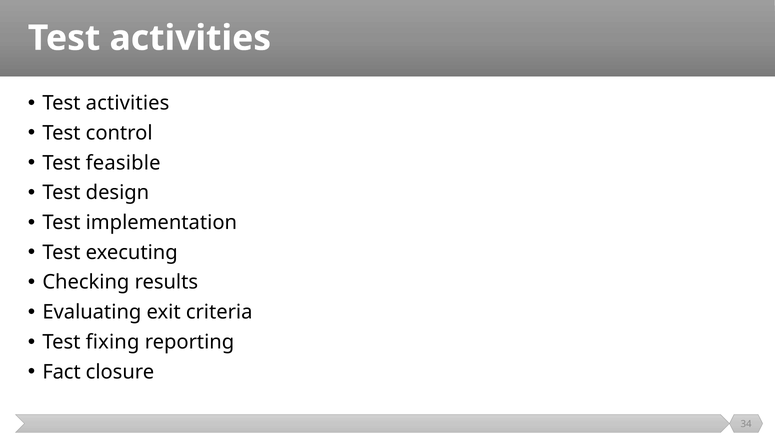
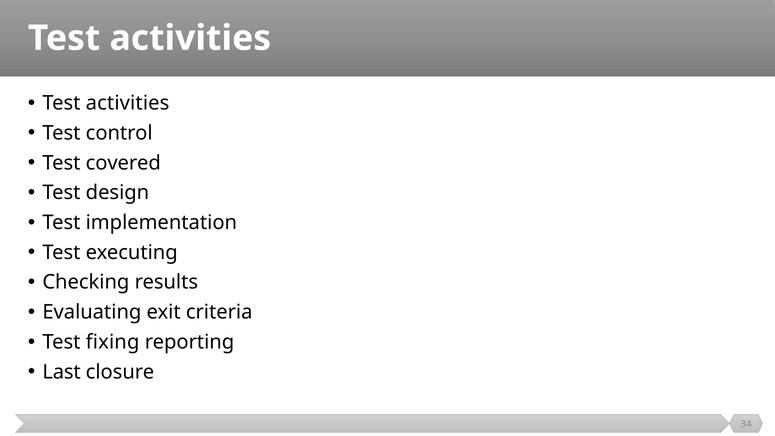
feasible: feasible -> covered
Fact: Fact -> Last
